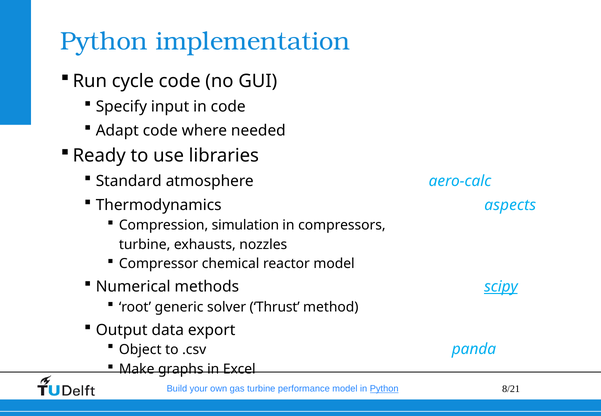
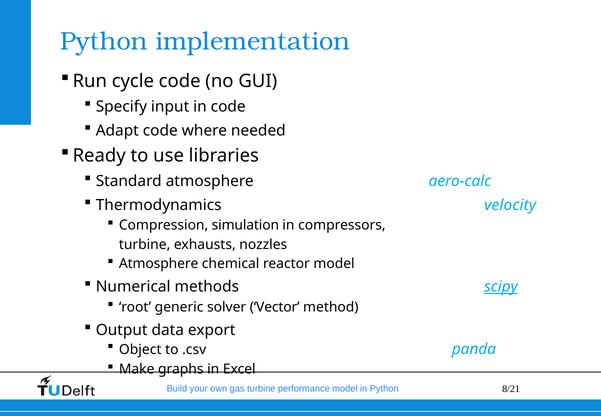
aspects: aspects -> velocity
Compressor at (159, 264): Compressor -> Atmosphere
Thrust: Thrust -> Vector
Python at (384, 389) underline: present -> none
